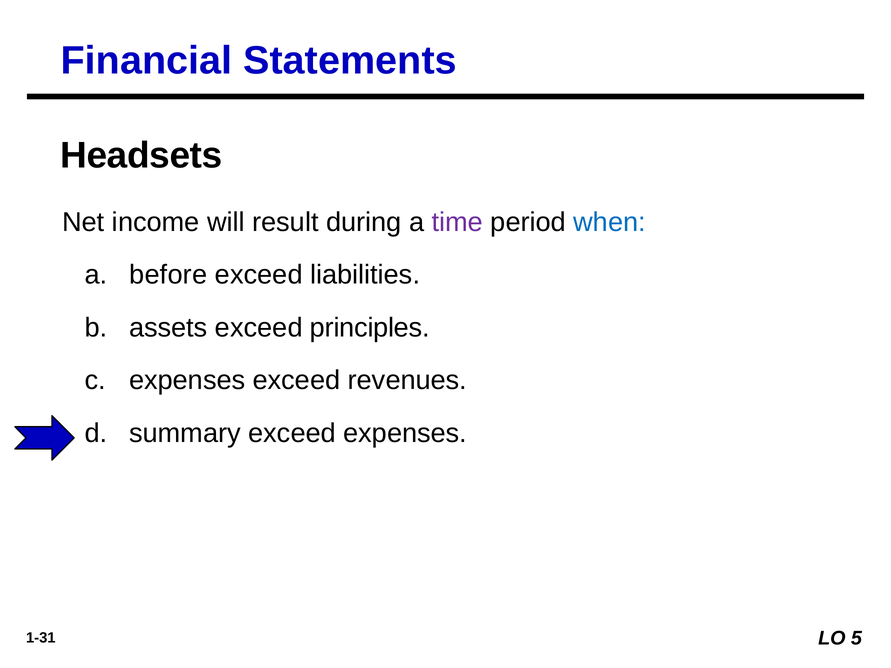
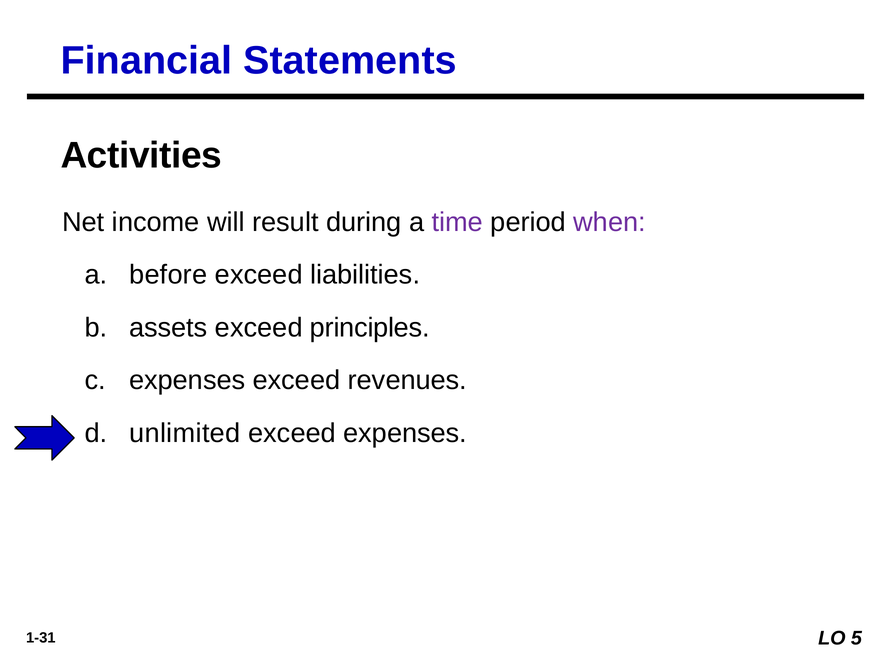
Headsets: Headsets -> Activities
when colour: blue -> purple
summary: summary -> unlimited
